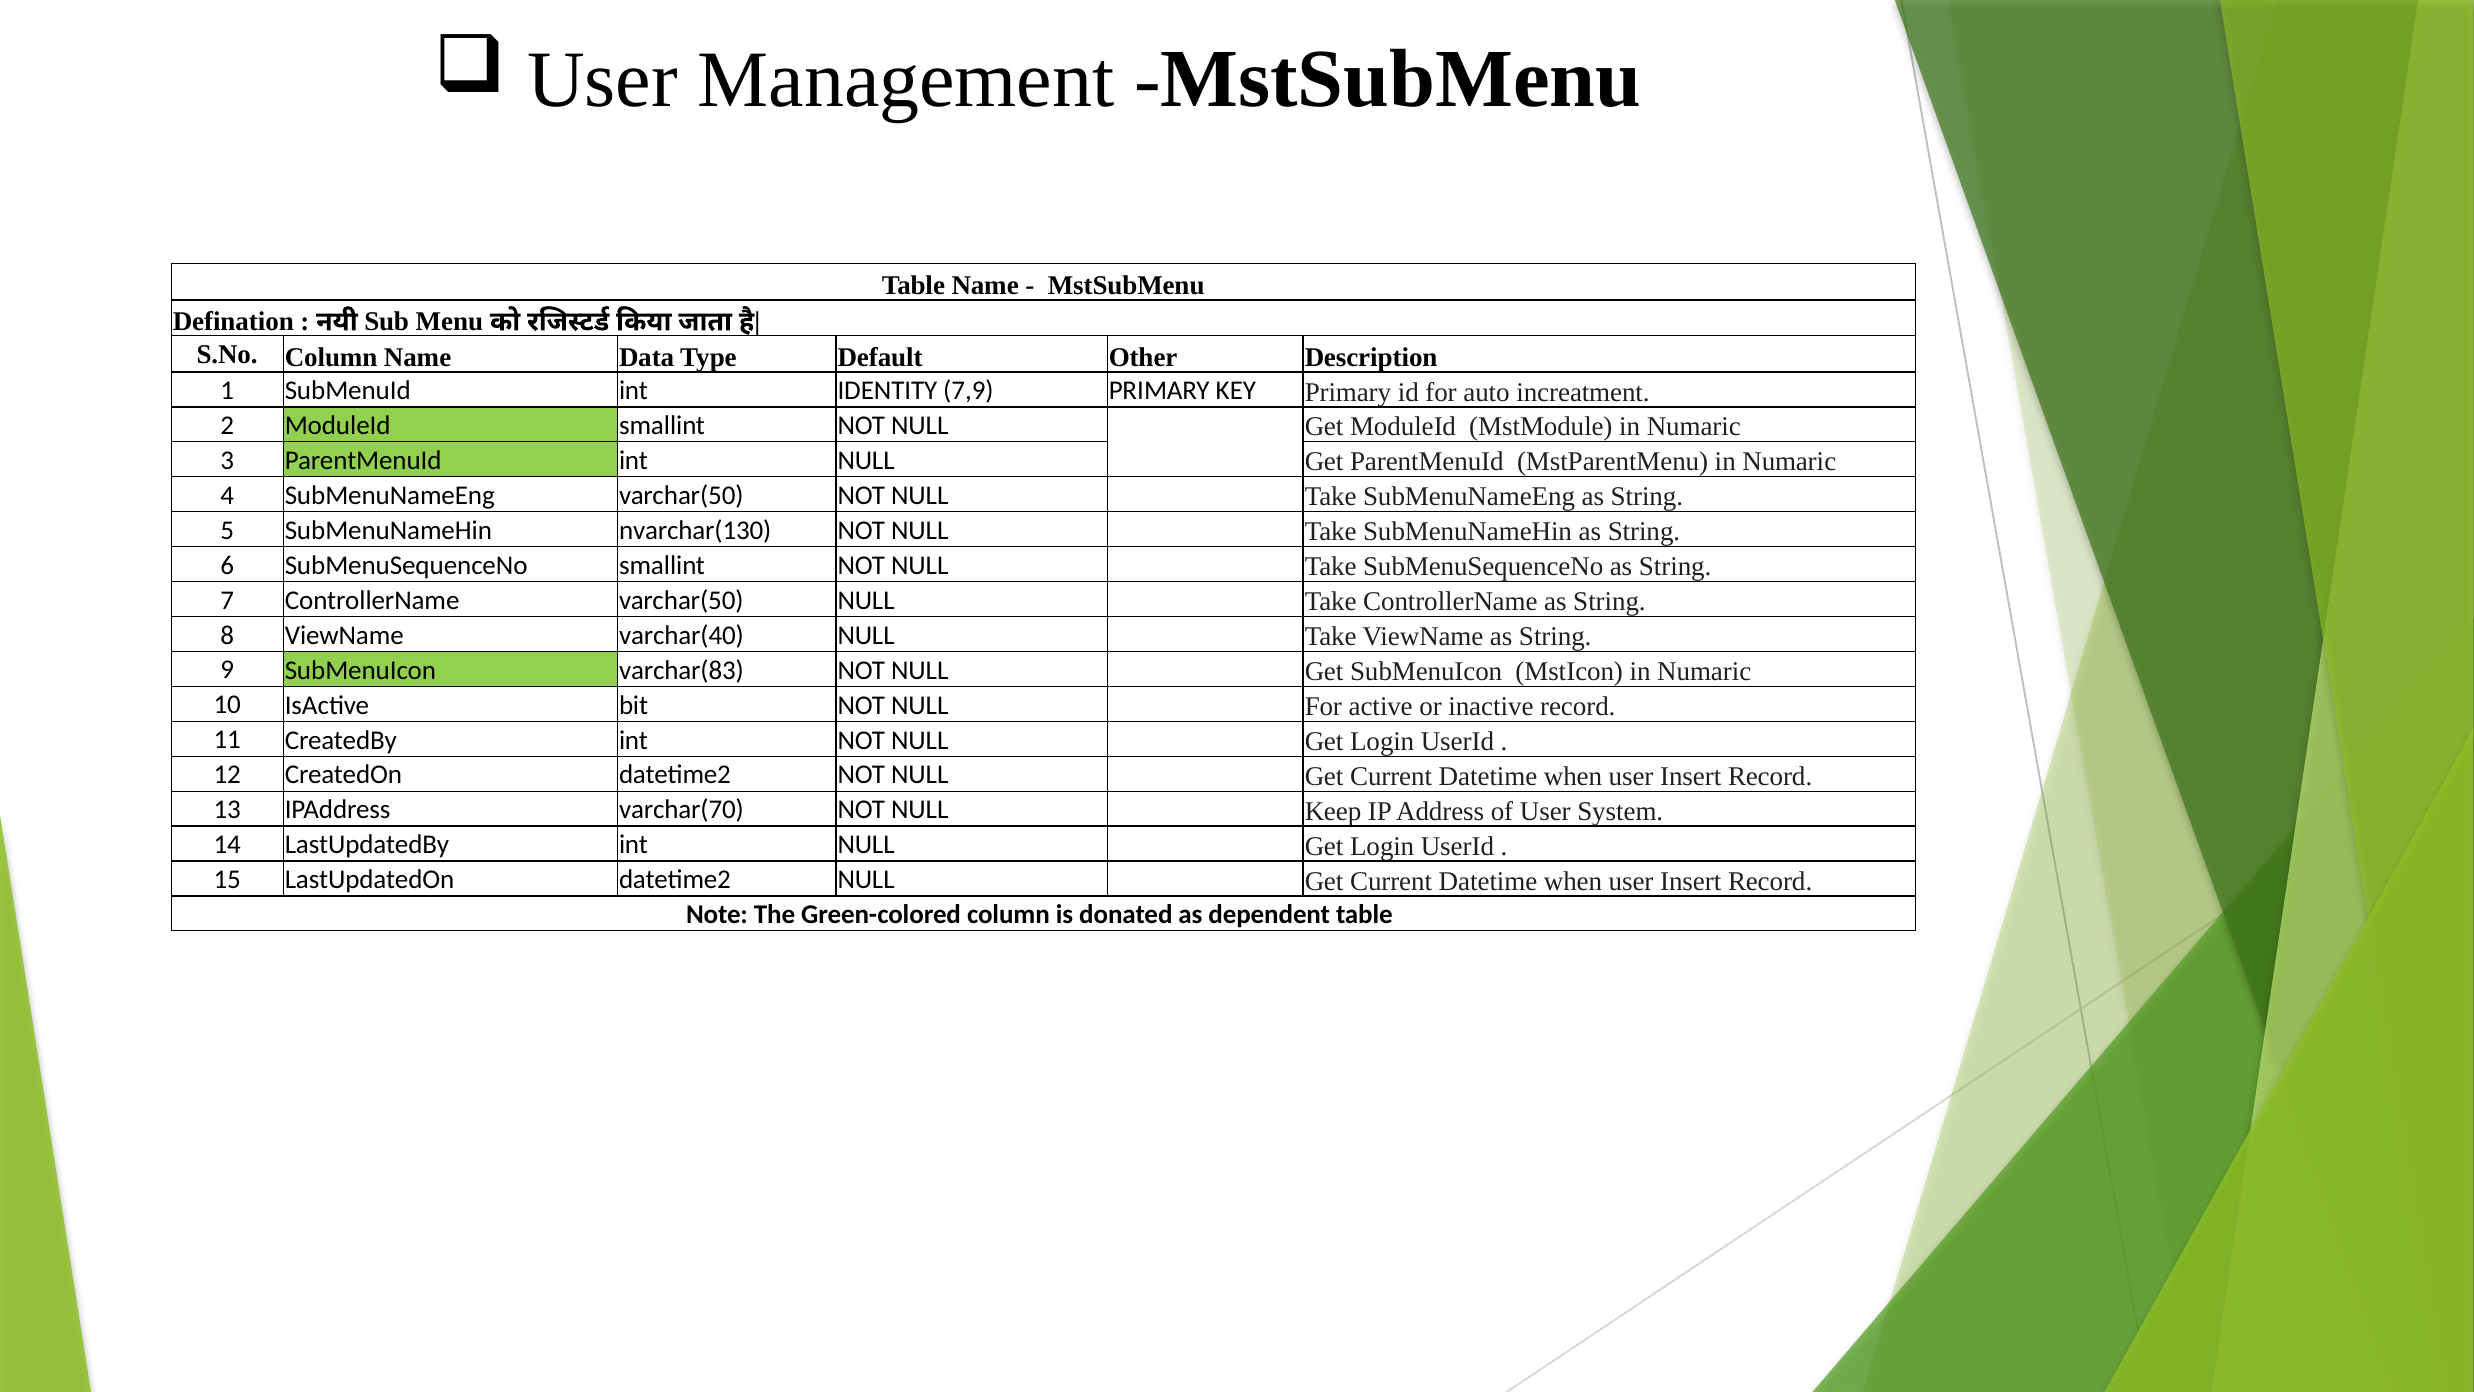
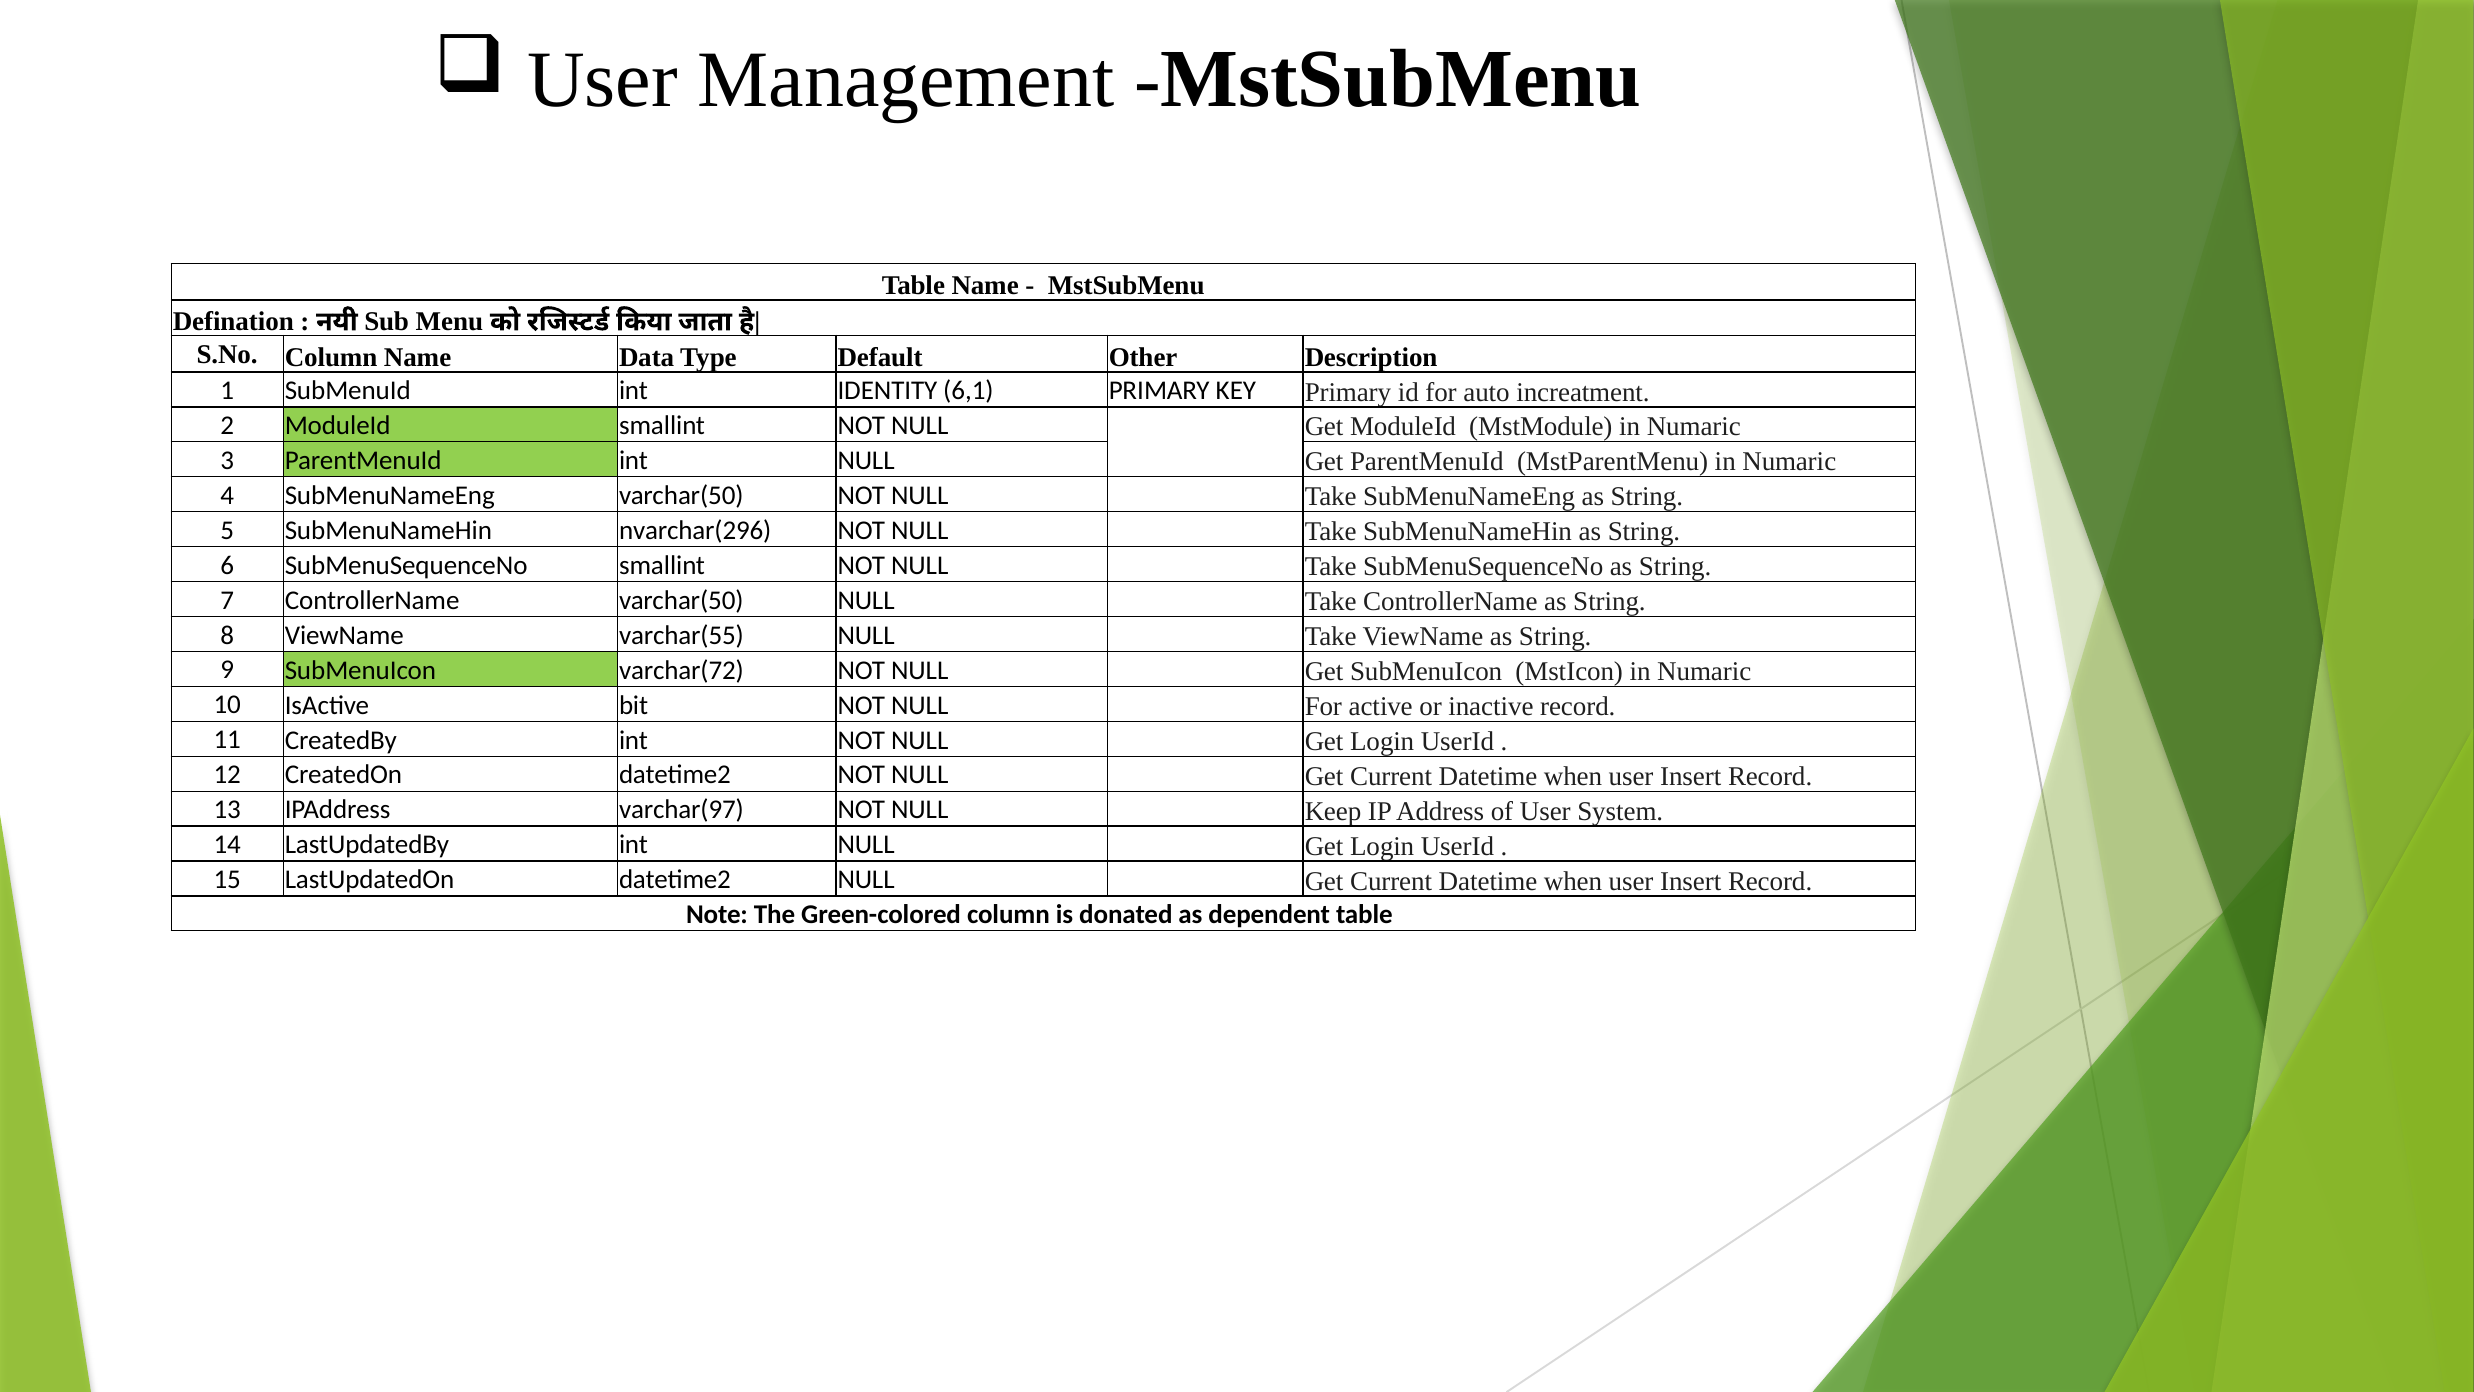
7,9: 7,9 -> 6,1
nvarchar(130: nvarchar(130 -> nvarchar(296
varchar(40: varchar(40 -> varchar(55
varchar(83: varchar(83 -> varchar(72
varchar(70: varchar(70 -> varchar(97
